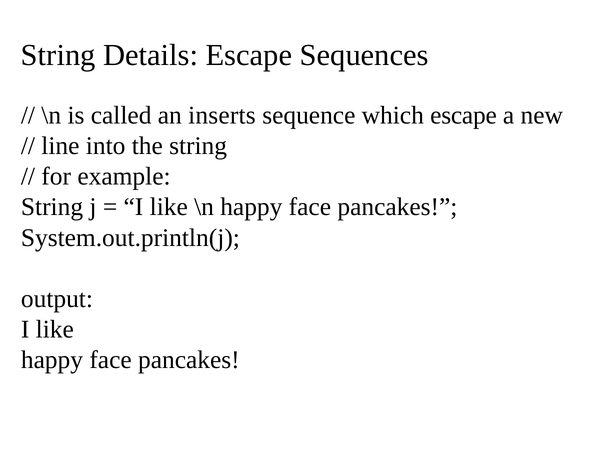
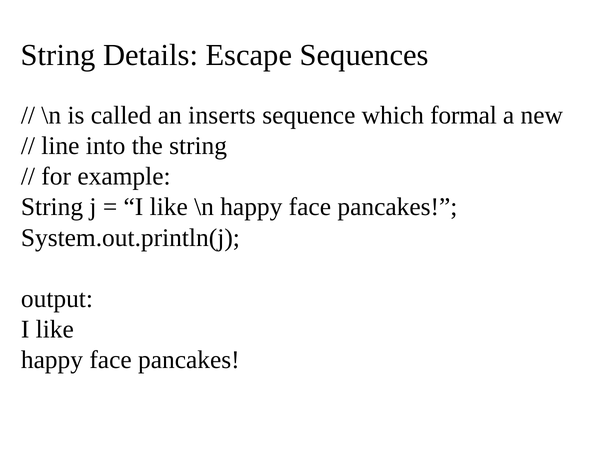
which escape: escape -> formal
